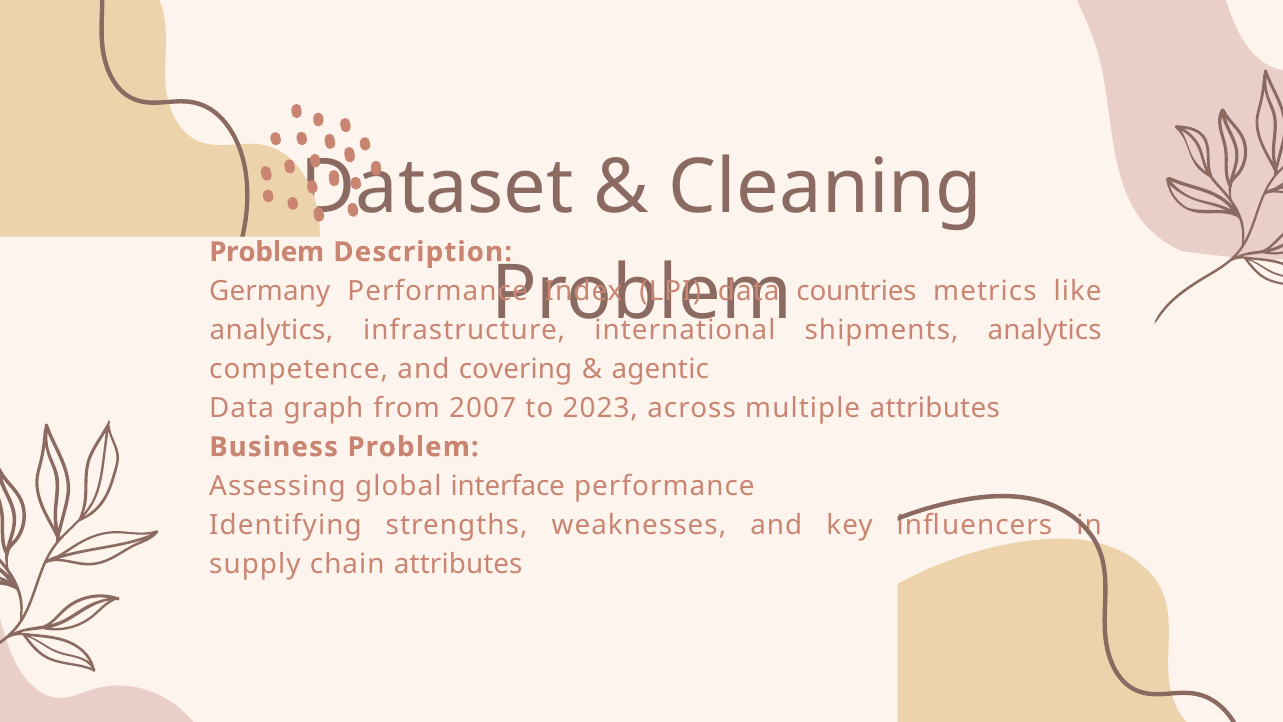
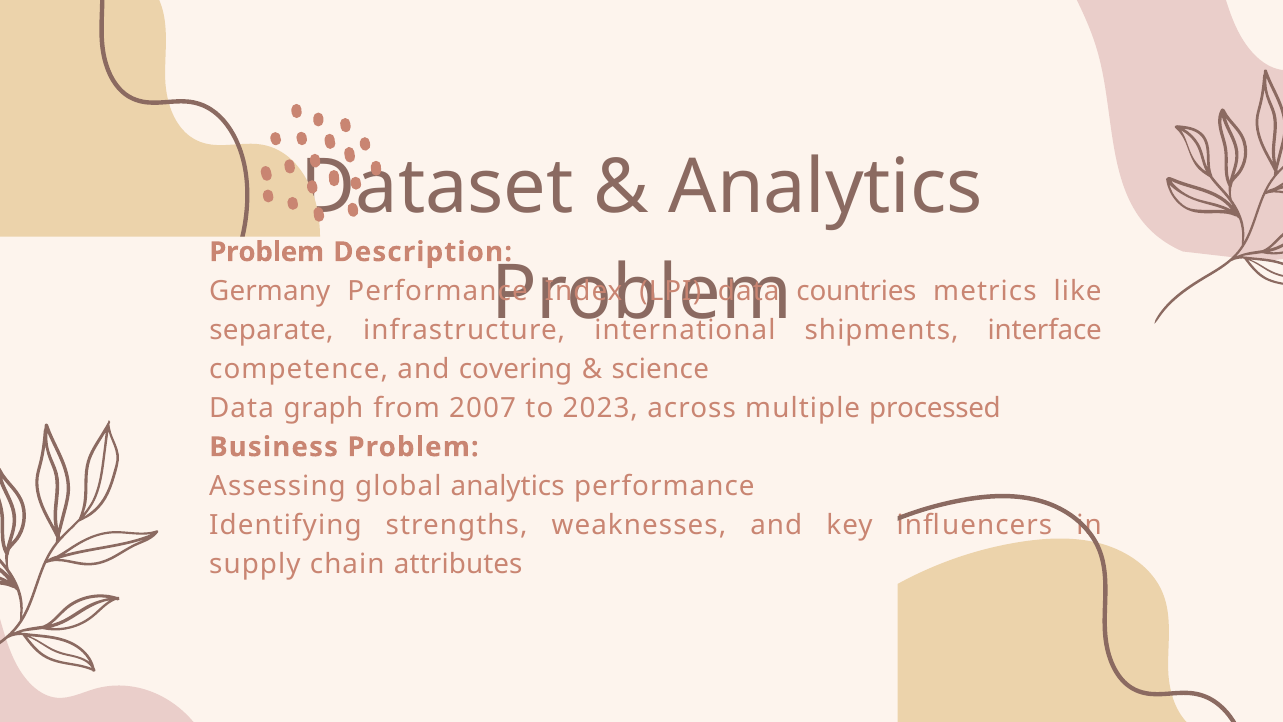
Cleaning at (826, 188): Cleaning -> Analytics
analytics at (271, 330): analytics -> separate
shipments analytics: analytics -> interface
agentic: agentic -> science
multiple attributes: attributes -> processed
global interface: interface -> analytics
